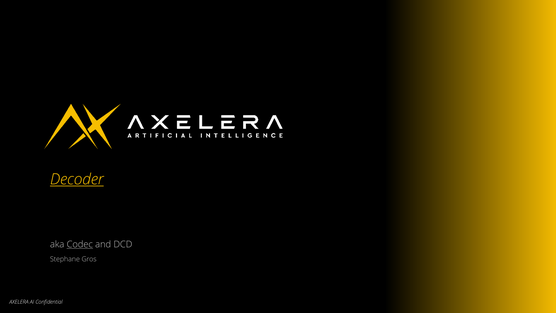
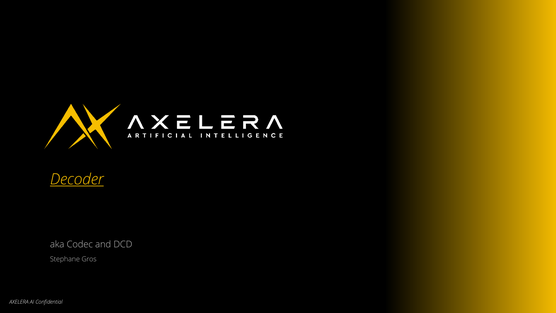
Codec underline: present -> none
